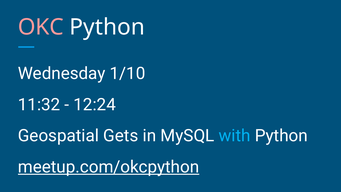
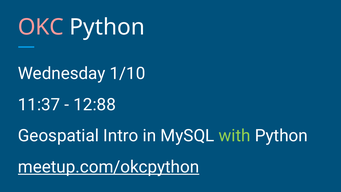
11:32: 11:32 -> 11:37
12:24: 12:24 -> 12:88
Gets: Gets -> Intro
with colour: light blue -> light green
